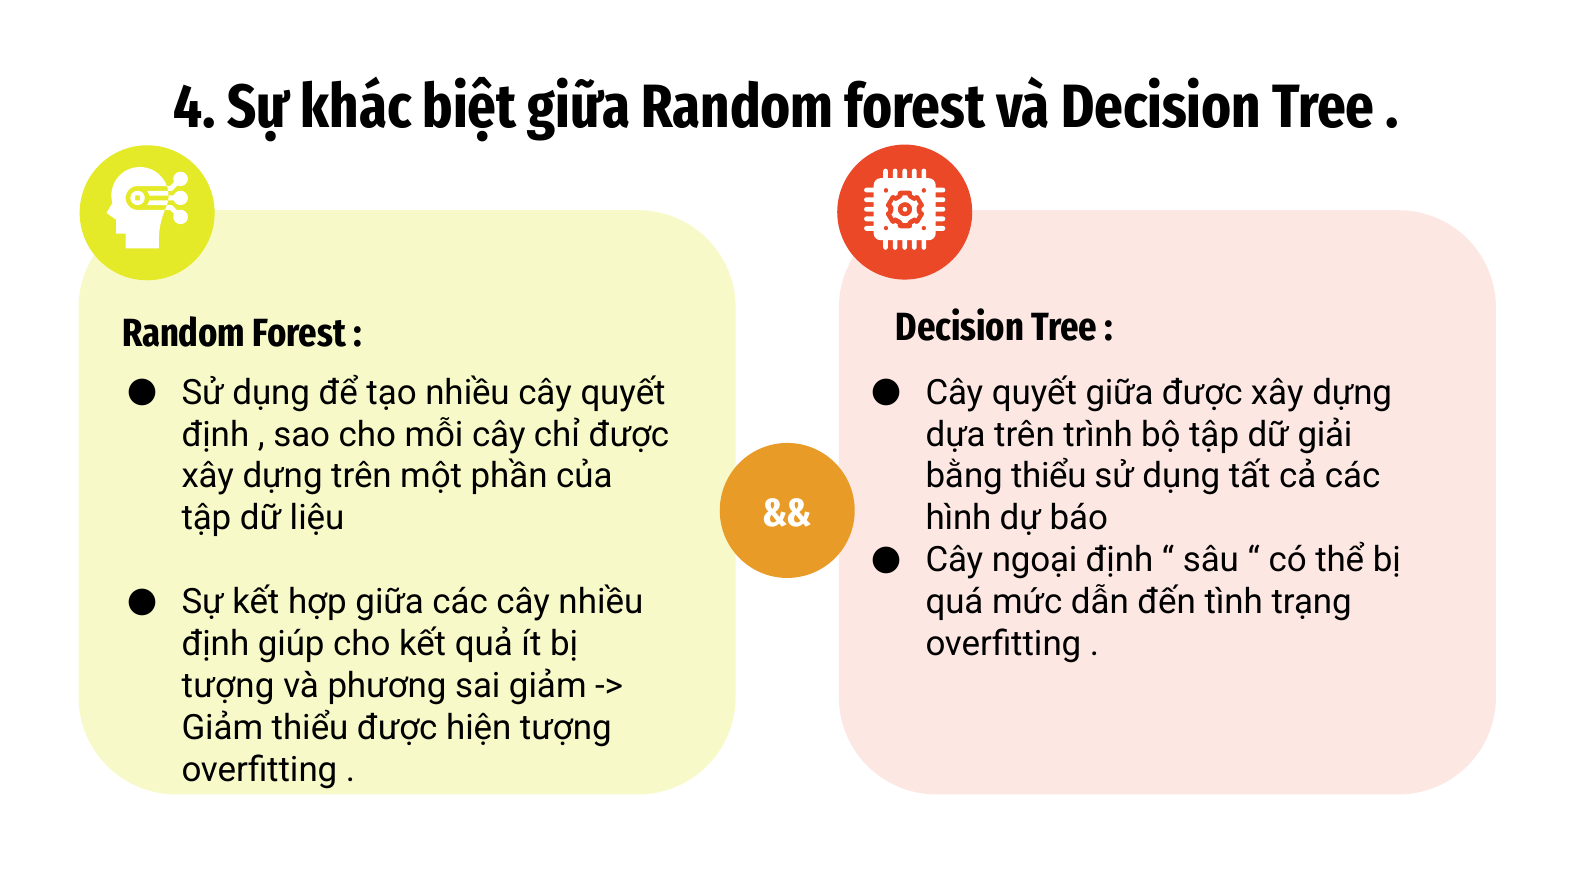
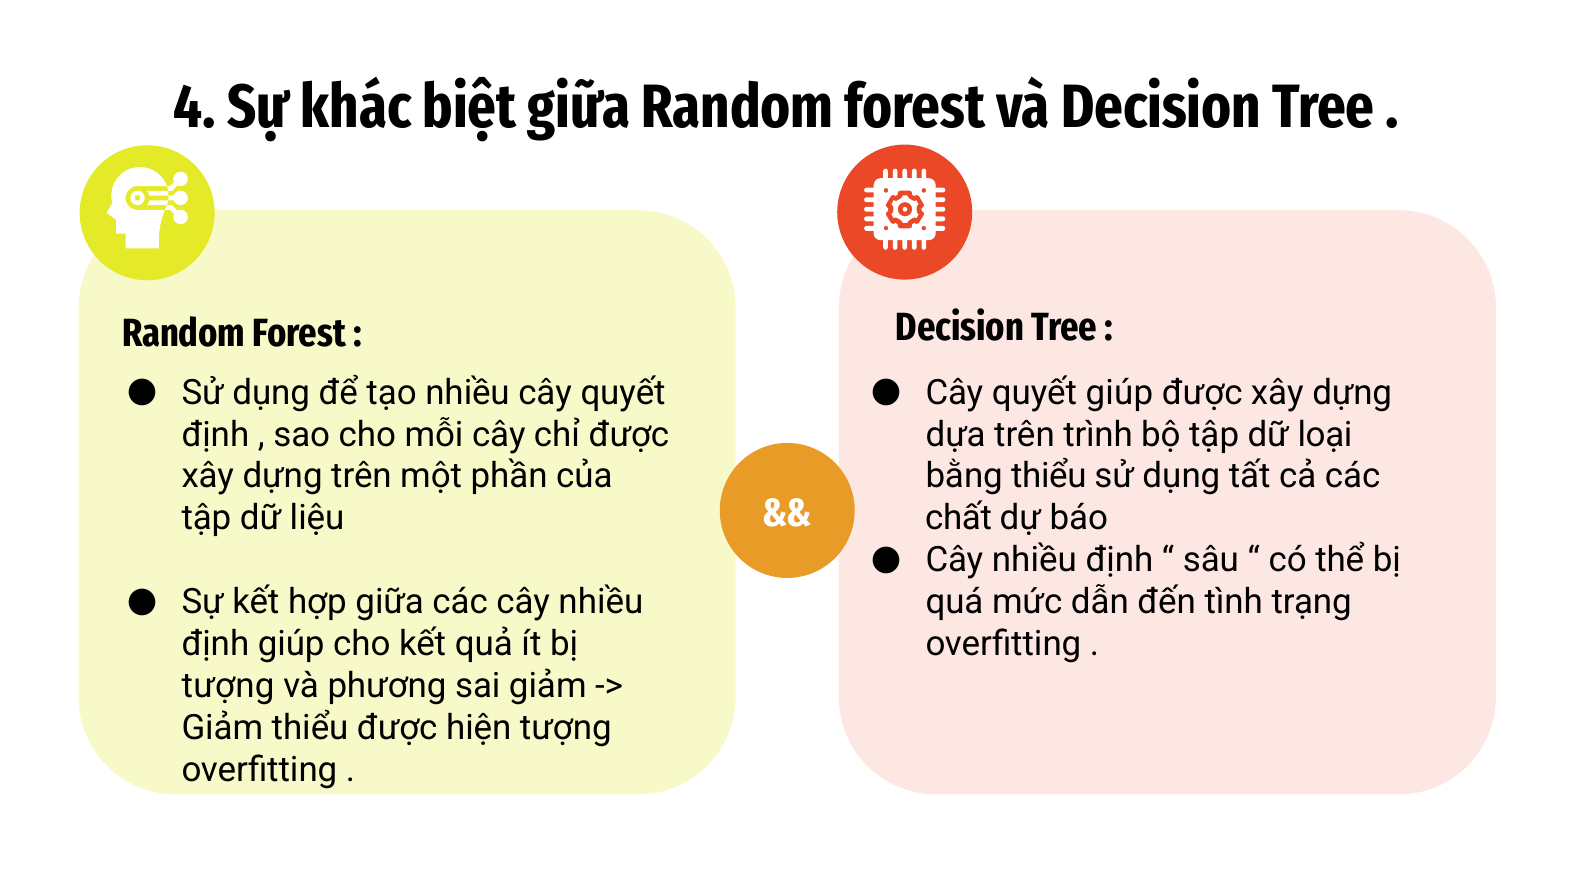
quyết giữa: giữa -> giúp
giải: giải -> loại
hình: hình -> chất
ngoại at (1035, 560): ngoại -> nhiều
